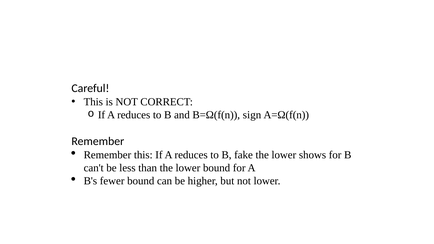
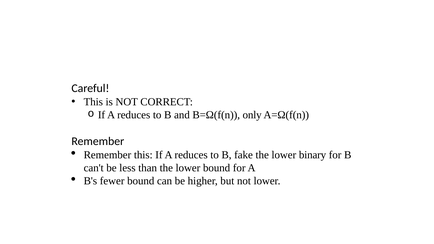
sign: sign -> only
shows: shows -> binary
